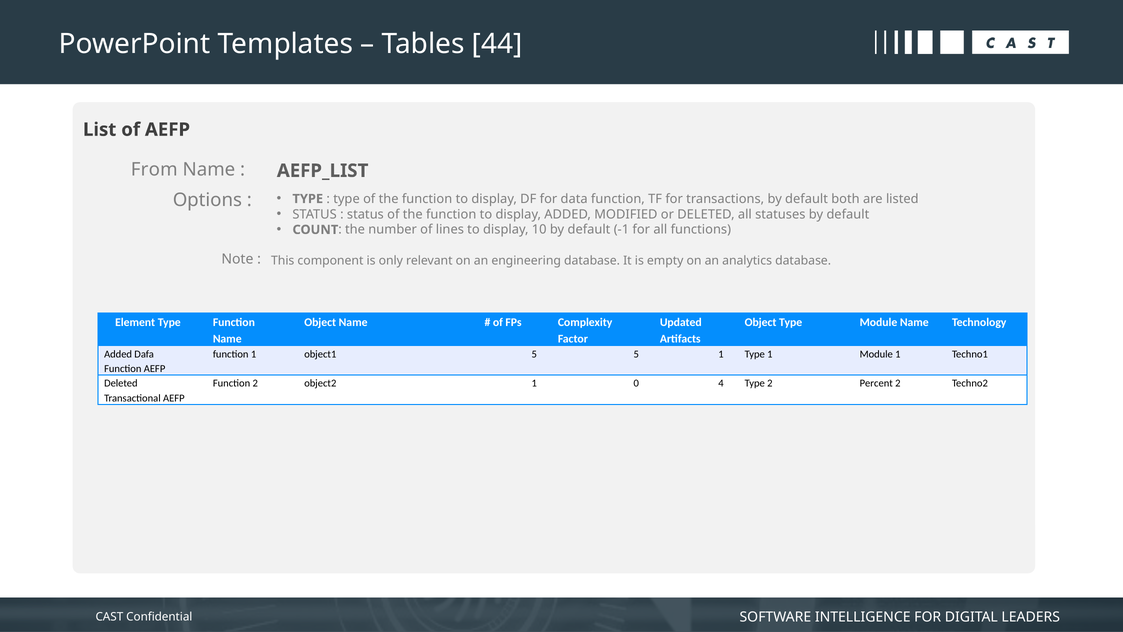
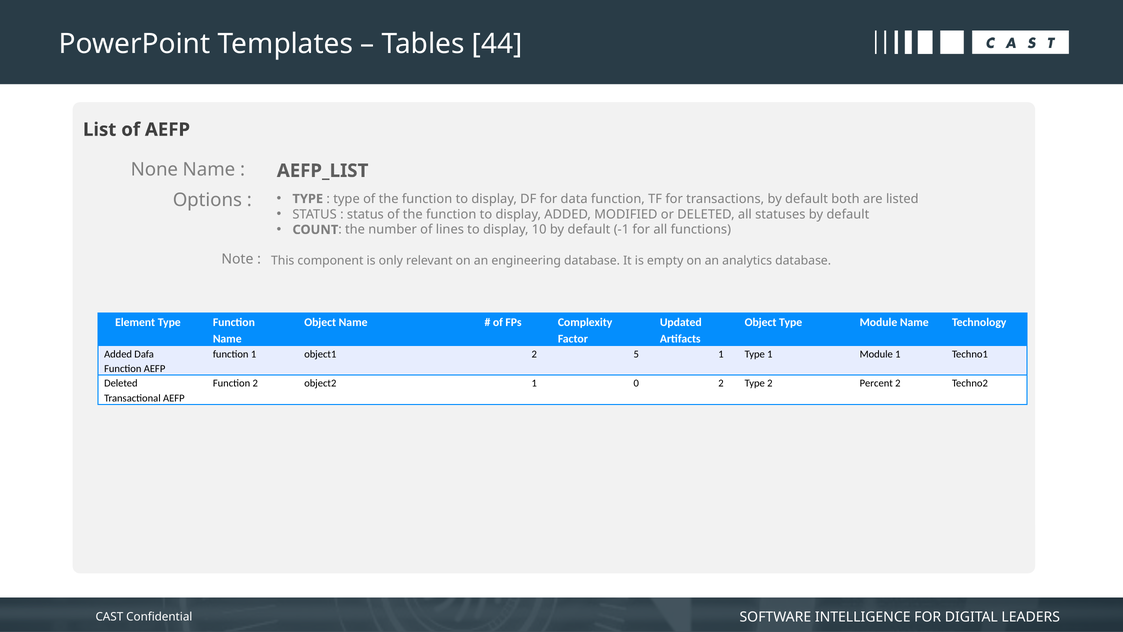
From: From -> None
object1 5: 5 -> 2
0 4: 4 -> 2
